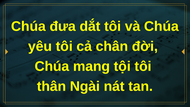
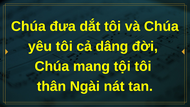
chân: chân -> dâng
